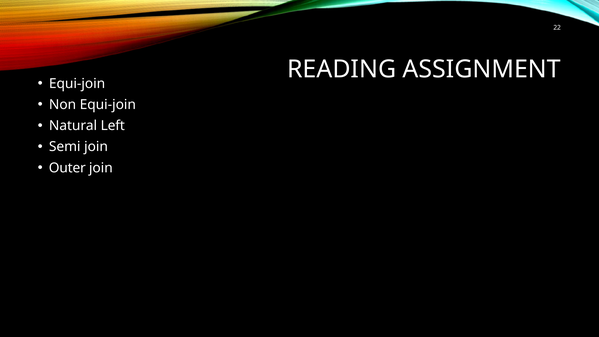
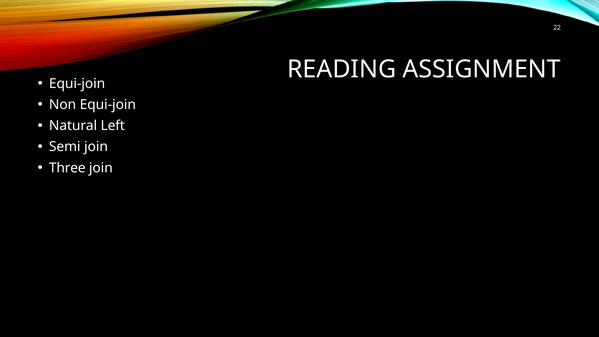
Outer: Outer -> Three
